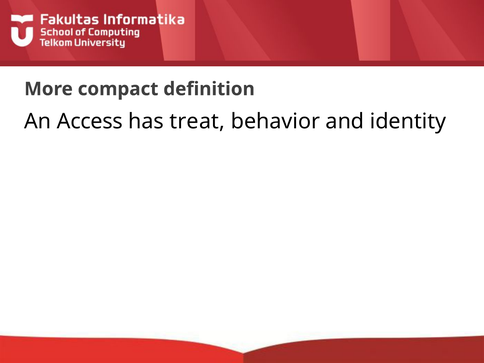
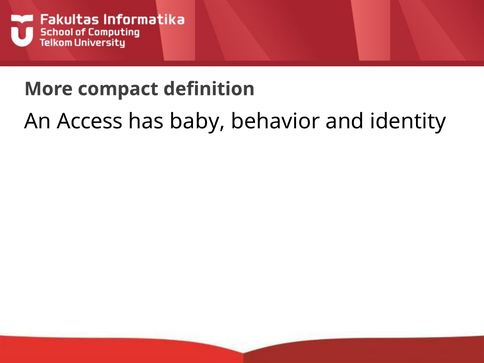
treat: treat -> baby
